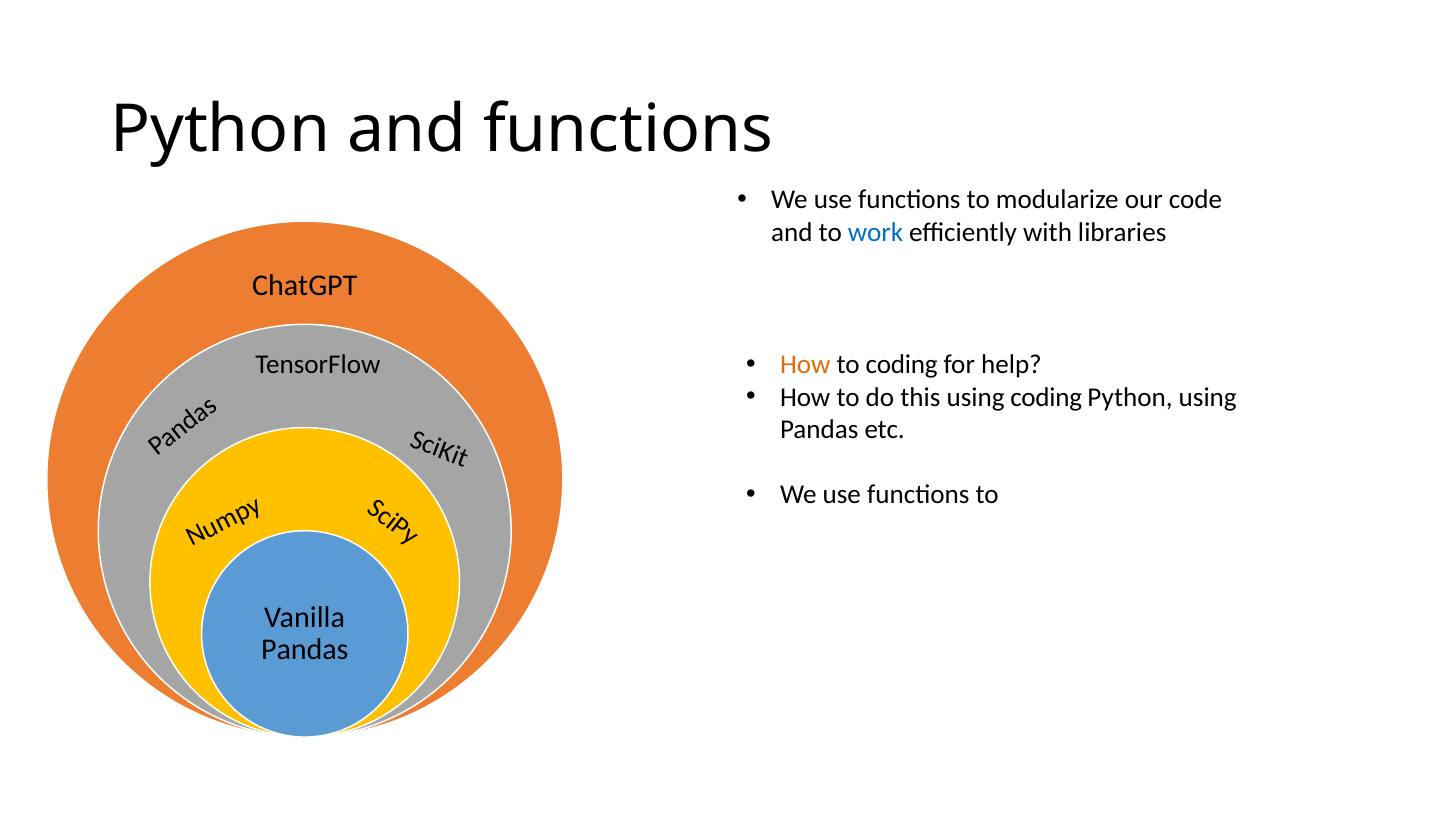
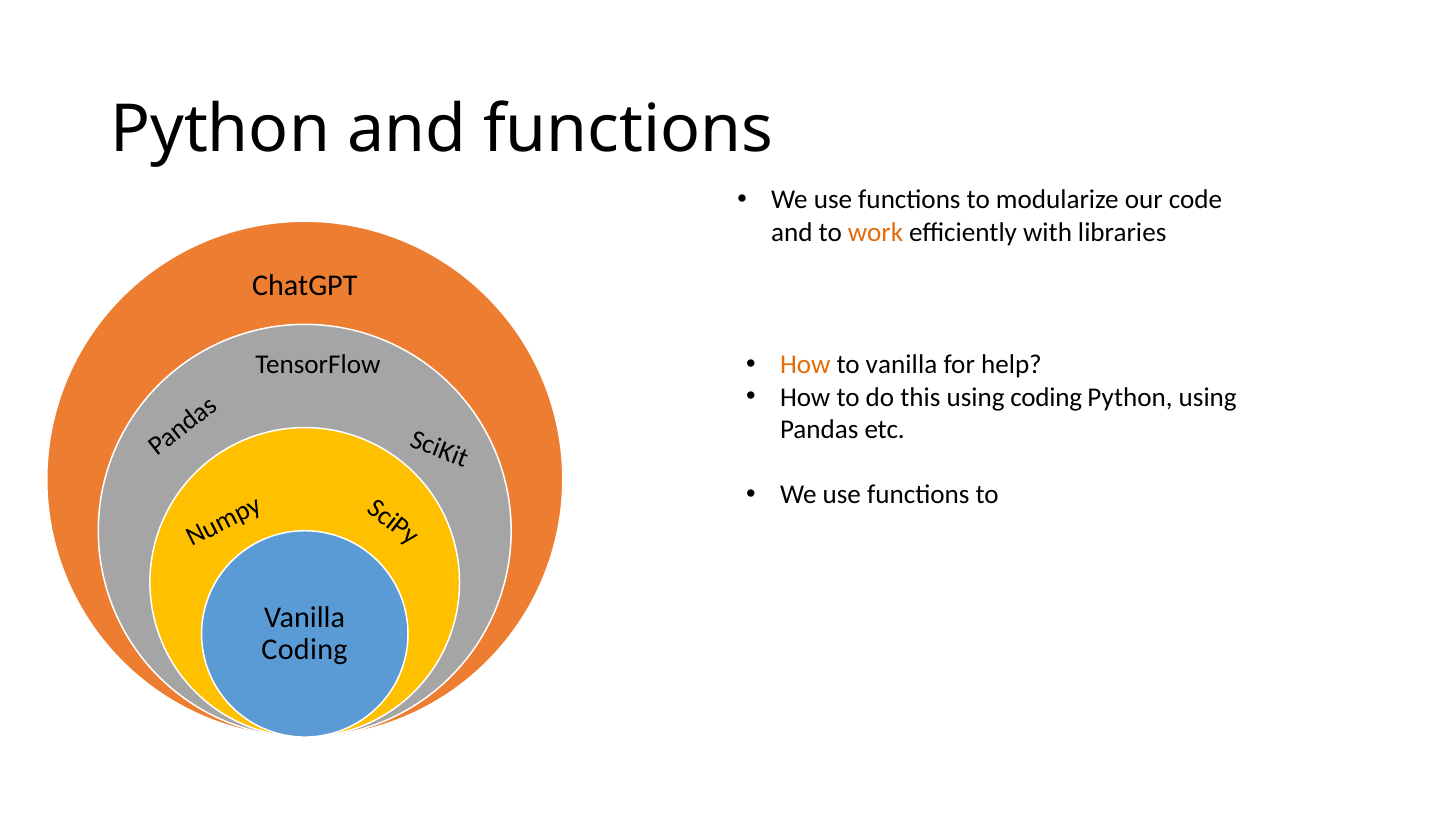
work colour: blue -> orange
to coding: coding -> vanilla
Pandas at (305, 650): Pandas -> Coding
